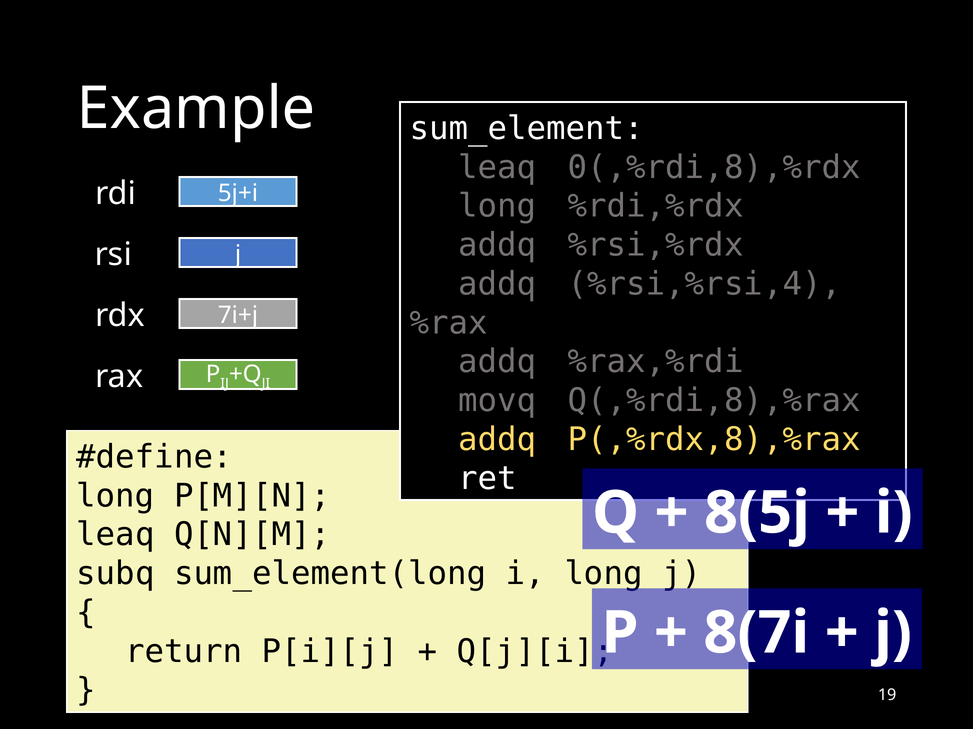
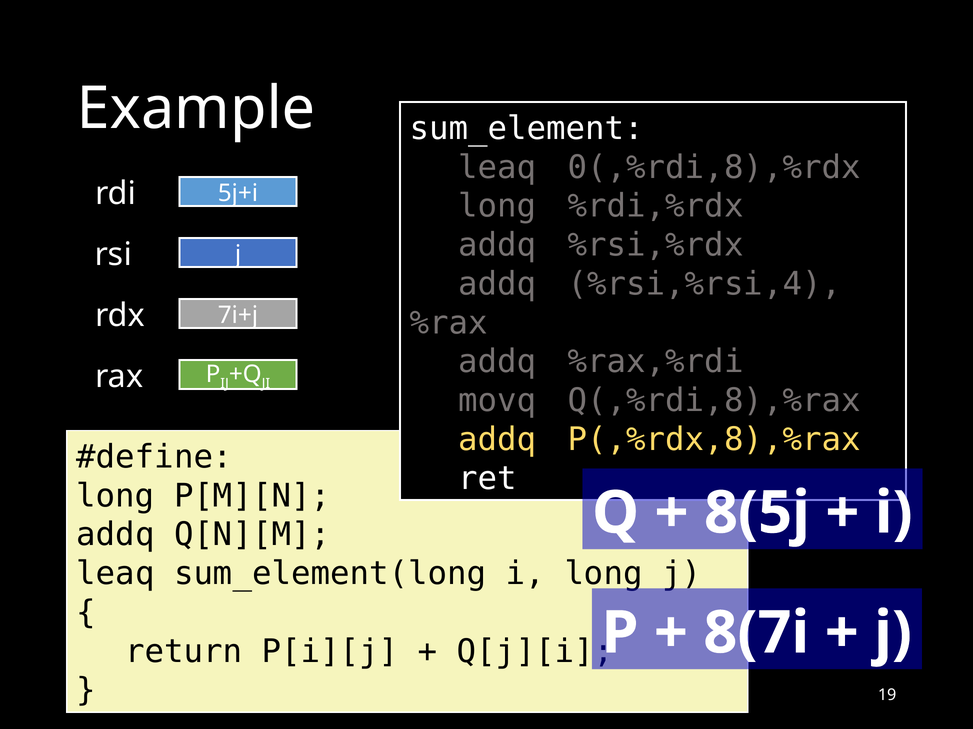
leaq at (116, 535): leaq -> addq
subq at (116, 574): subq -> leaq
